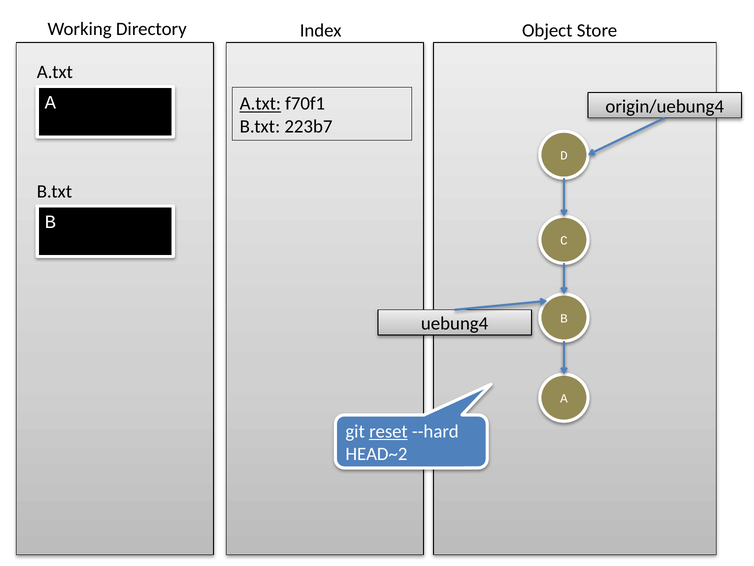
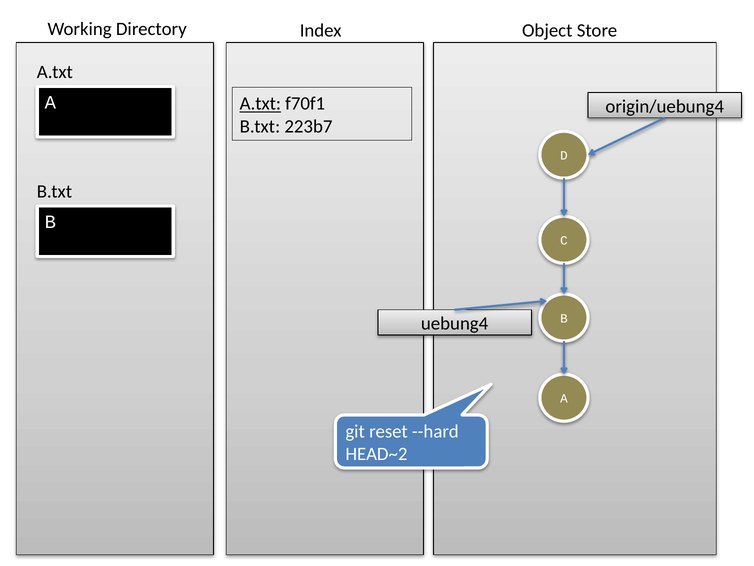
reset underline: present -> none
